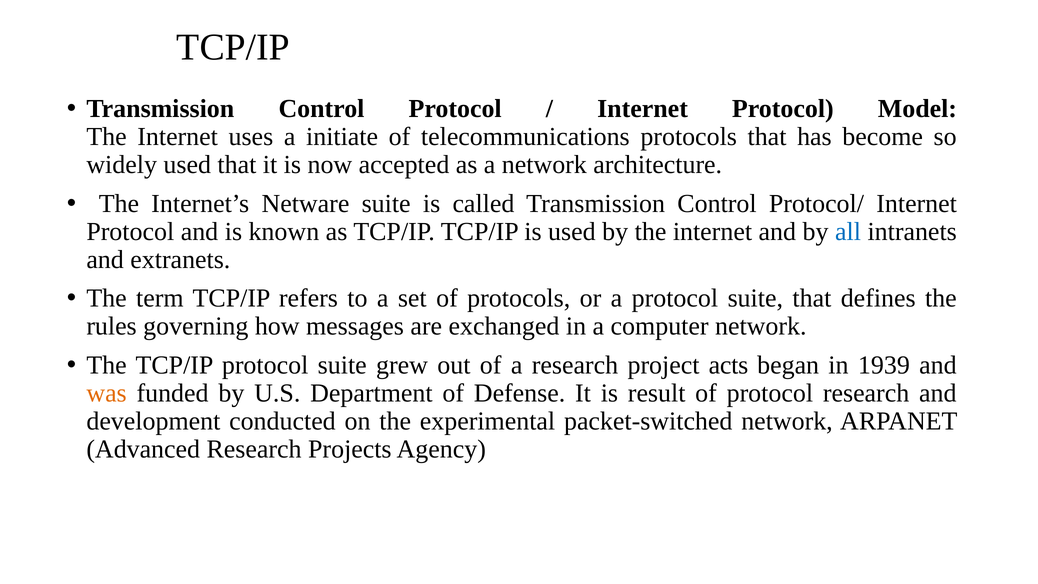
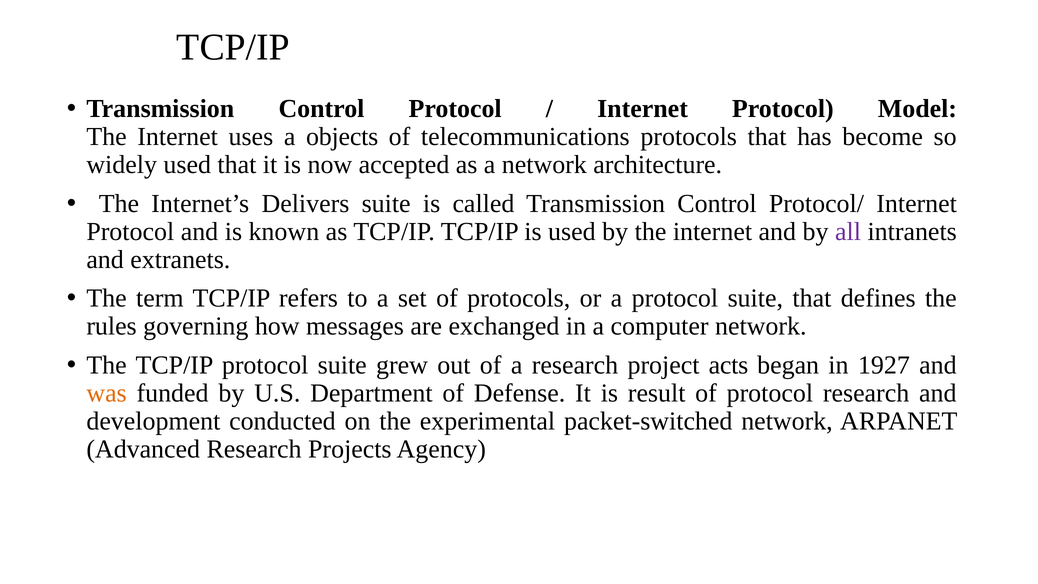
initiate: initiate -> objects
Netware: Netware -> Delivers
all colour: blue -> purple
1939: 1939 -> 1927
